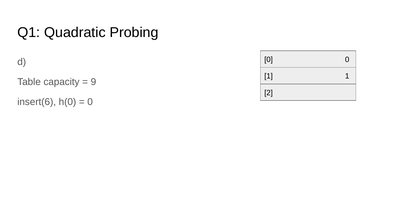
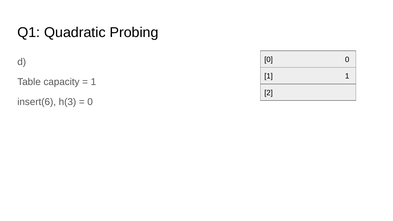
9 at (93, 82): 9 -> 1
h(0: h(0 -> h(3
